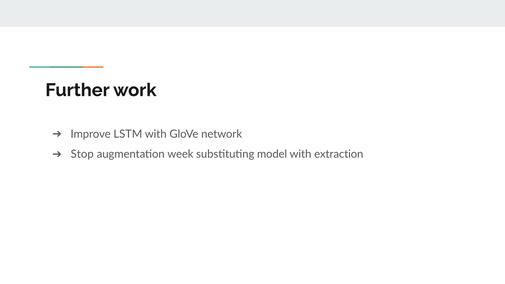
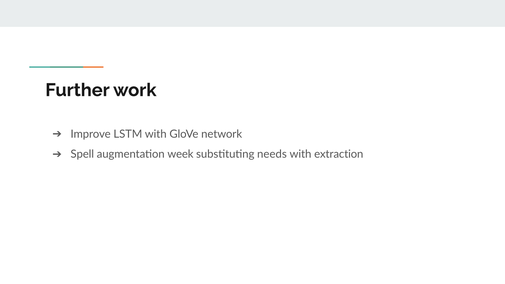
Stop: Stop -> Spell
model: model -> needs
